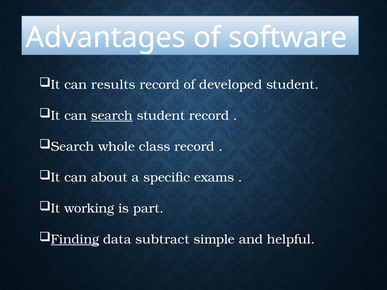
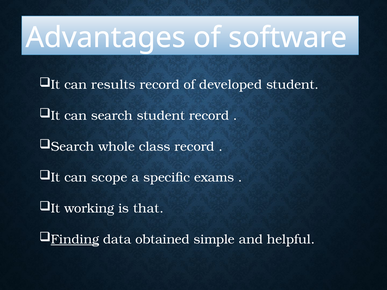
search at (112, 116) underline: present -> none
about: about -> scope
part: part -> that
subtract: subtract -> obtained
